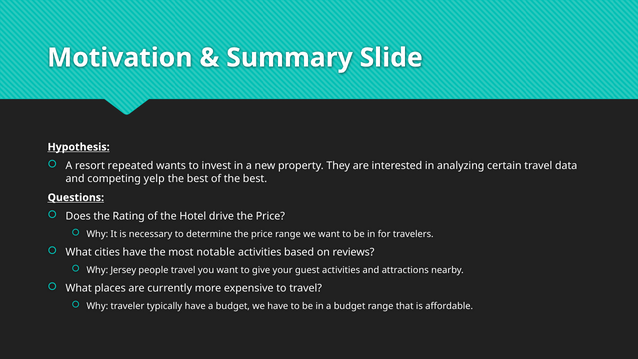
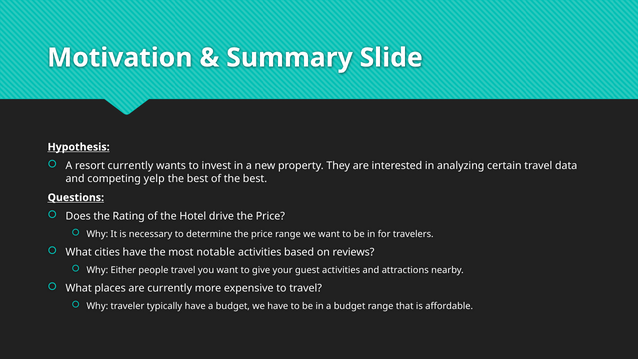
resort repeated: repeated -> currently
Jersey: Jersey -> Either
